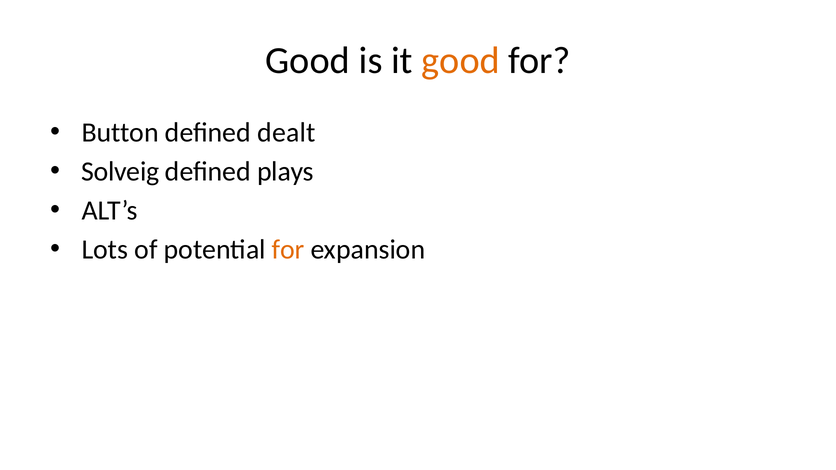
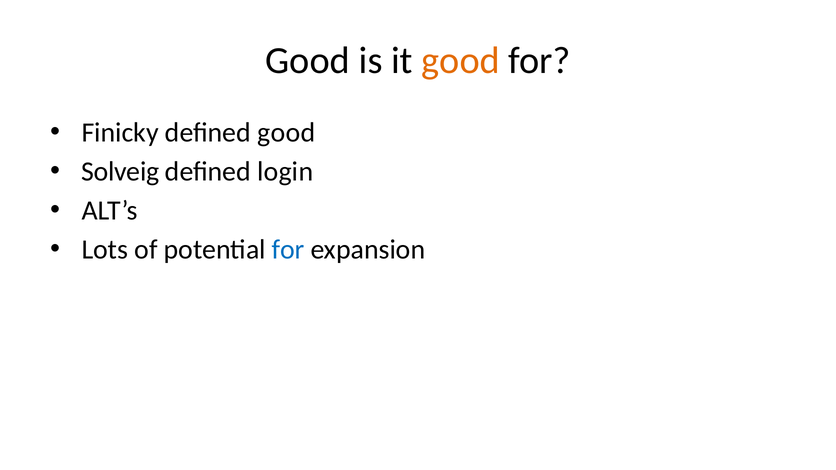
Button: Button -> Finicky
defined dealt: dealt -> good
plays: plays -> login
for at (288, 250) colour: orange -> blue
